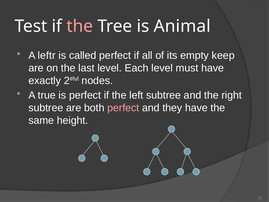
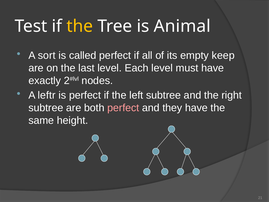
the at (80, 26) colour: pink -> yellow
leftr: leftr -> sort
true: true -> leftr
